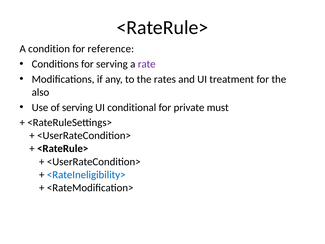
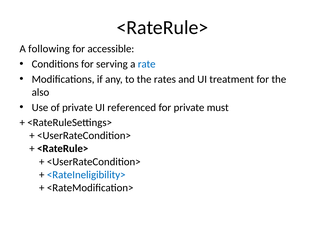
condition: condition -> following
reference: reference -> accessible
rate colour: purple -> blue
of serving: serving -> private
conditional: conditional -> referenced
